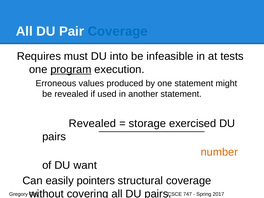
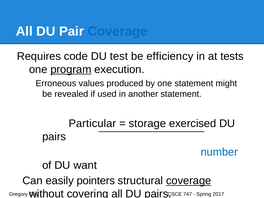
must: must -> code
into: into -> test
infeasible: infeasible -> efficiency
Revealed at (92, 124): Revealed -> Particular
number colour: orange -> blue
coverage at (189, 181) underline: none -> present
